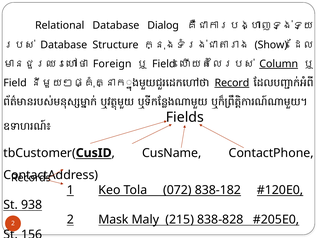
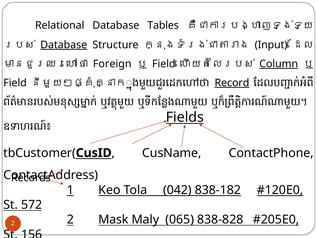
Dialog: Dialog -> Tables
Database at (64, 45) underline: none -> present
Show: Show -> Input
Fields underline: none -> present
072: 072 -> 042
938: 938 -> 572
215: 215 -> 065
